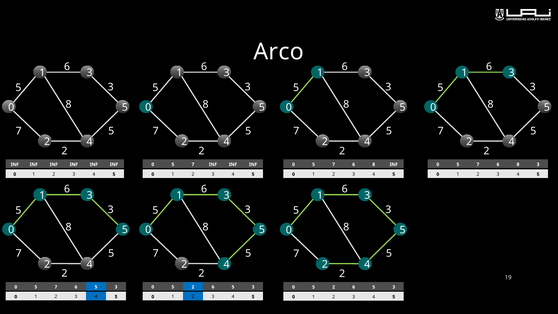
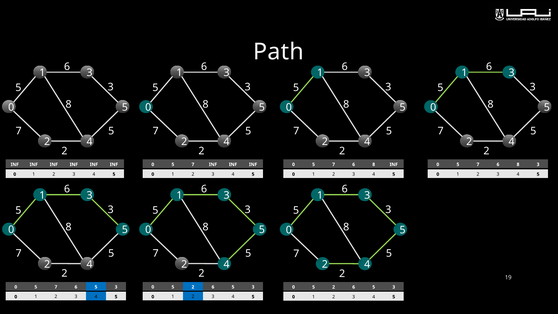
Arco: Arco -> Path
